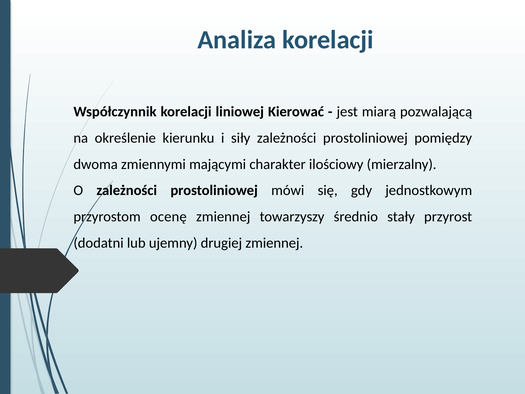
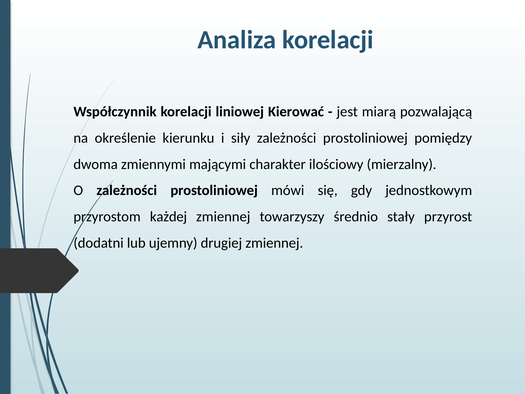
ocenę: ocenę -> każdej
